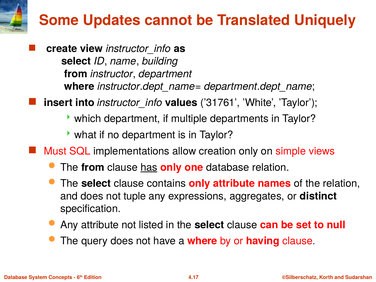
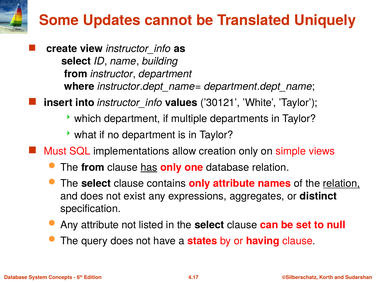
’31761: ’31761 -> ’30121
relation at (342, 184) underline: none -> present
tuple: tuple -> exist
a where: where -> states
